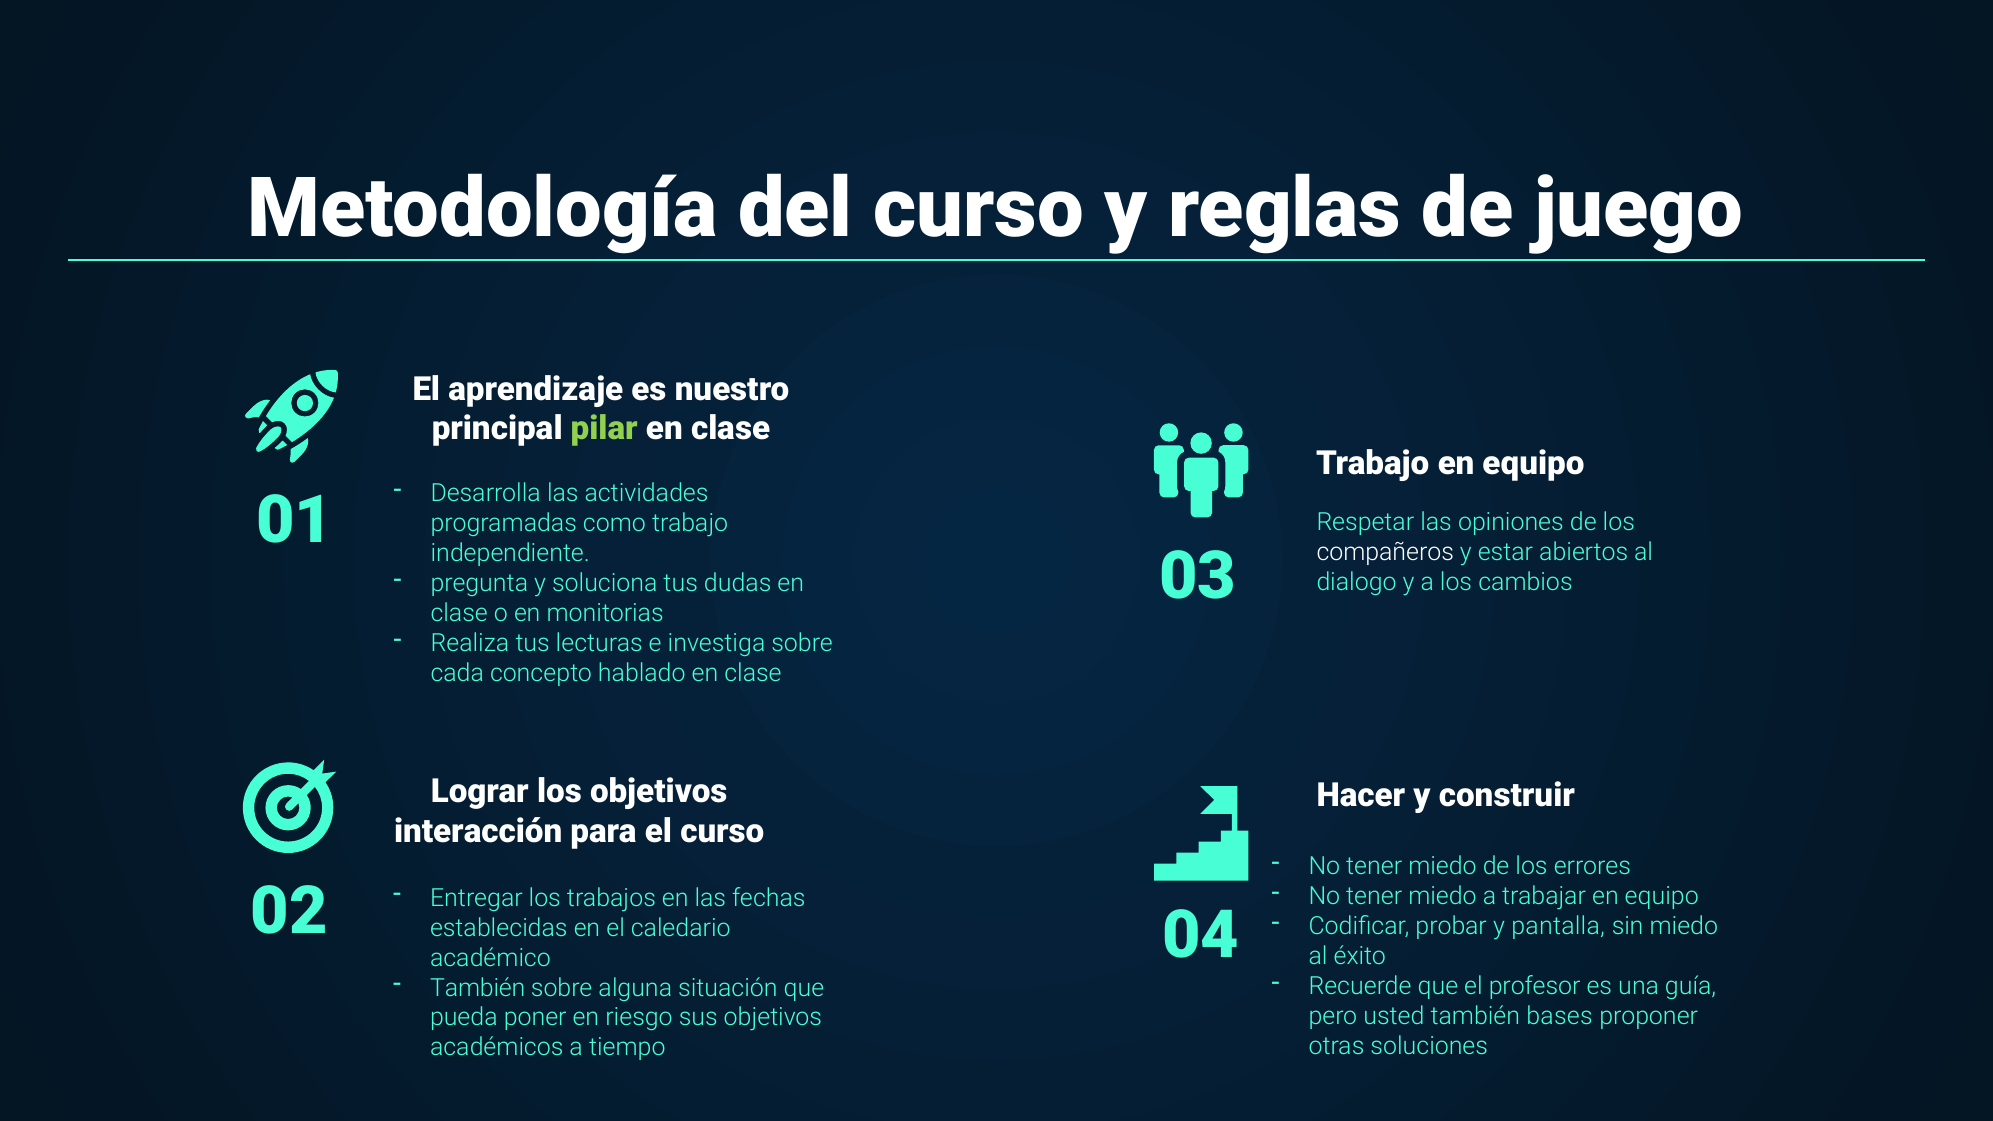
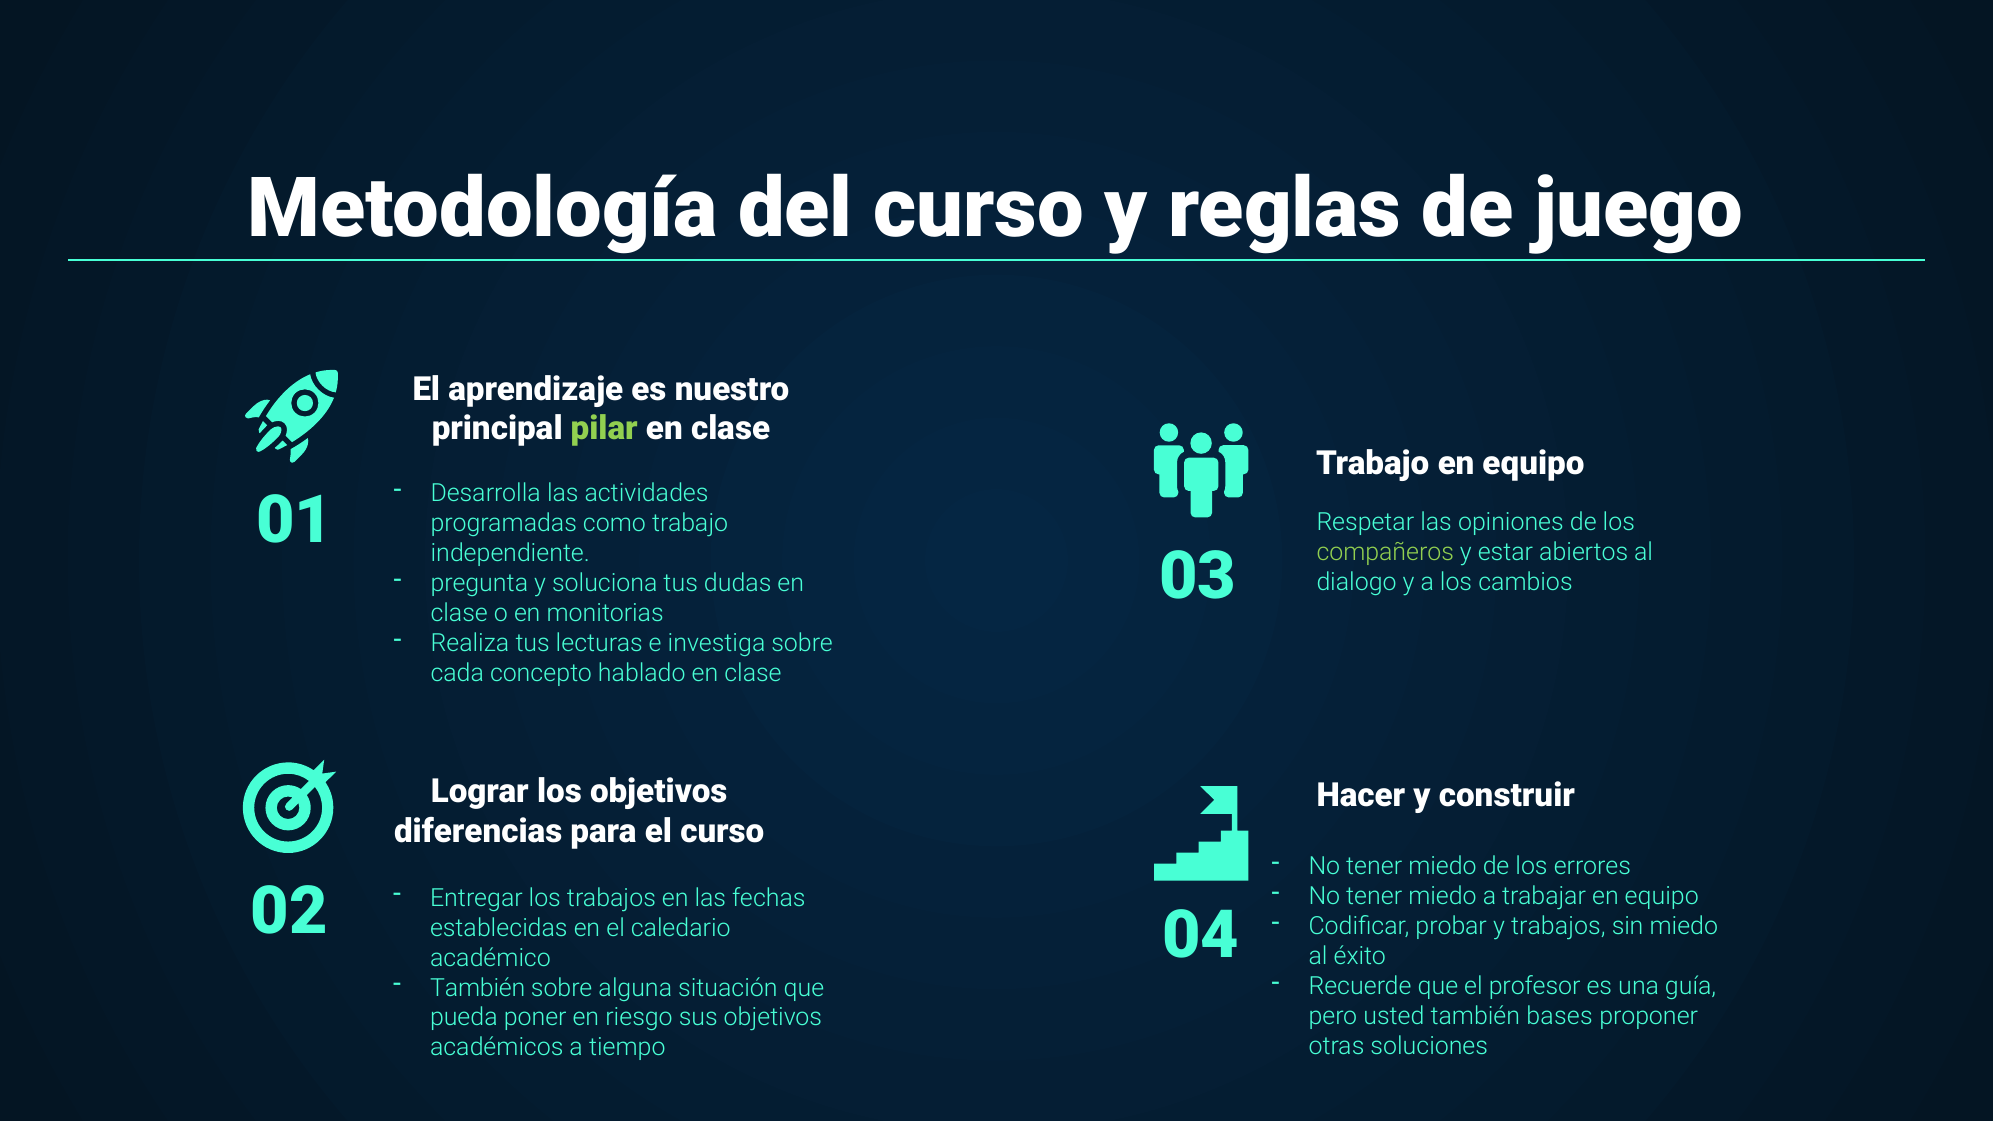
compañeros colour: white -> light green
interacción: interacción -> diferencias
y pantalla: pantalla -> trabajos
